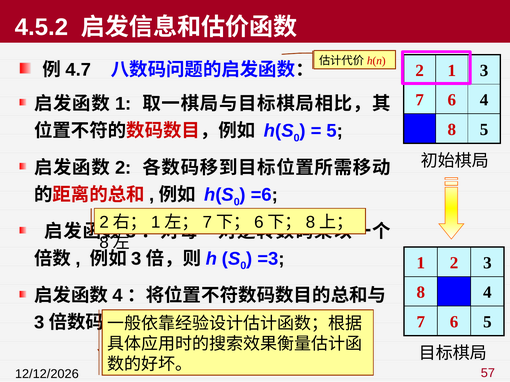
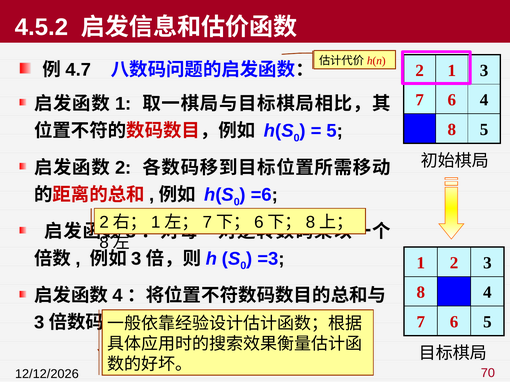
57: 57 -> 70
